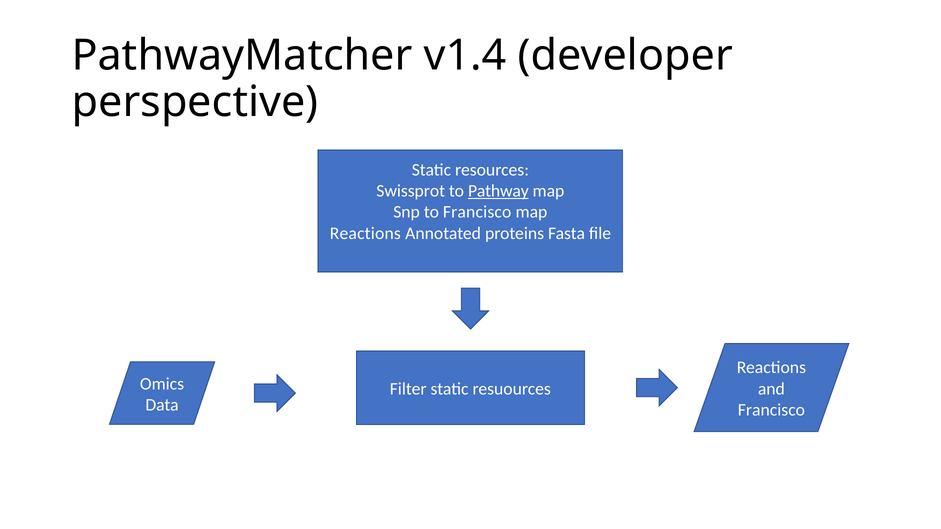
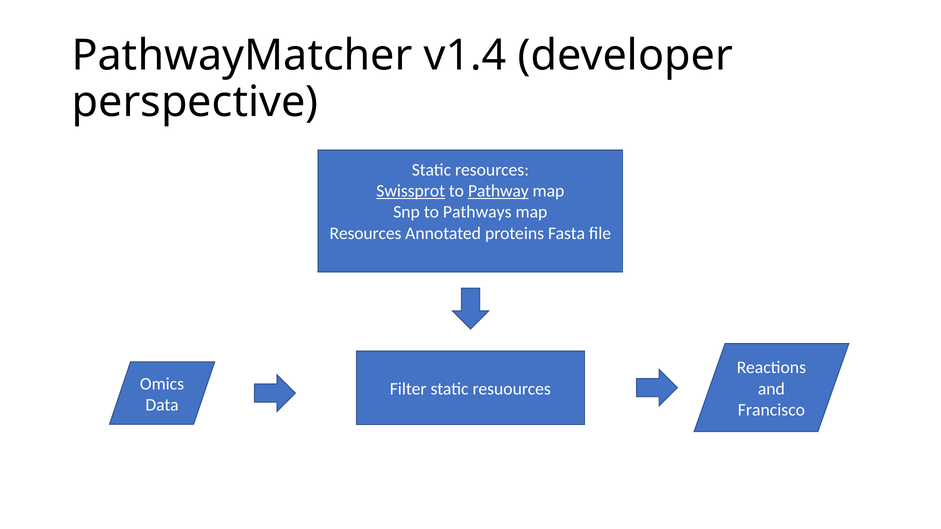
Swissprot underline: none -> present
to Francisco: Francisco -> Pathways
Reactions at (365, 233): Reactions -> Resources
